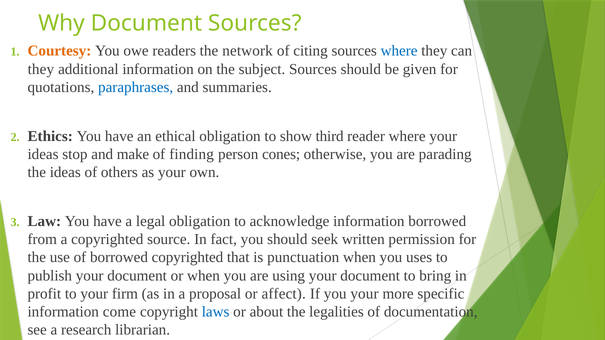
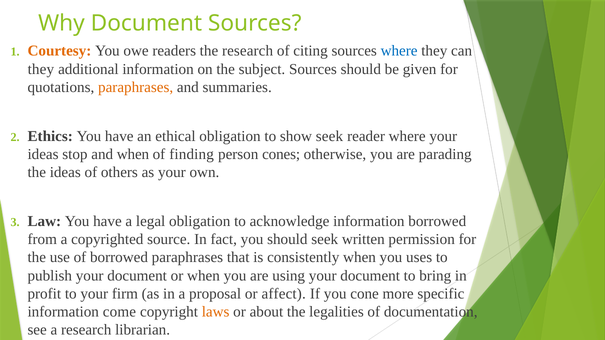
the network: network -> research
paraphrases at (136, 87) colour: blue -> orange
show third: third -> seek
and make: make -> when
borrowed copyrighted: copyrighted -> paraphrases
punctuation: punctuation -> consistently
you your: your -> cone
laws colour: blue -> orange
